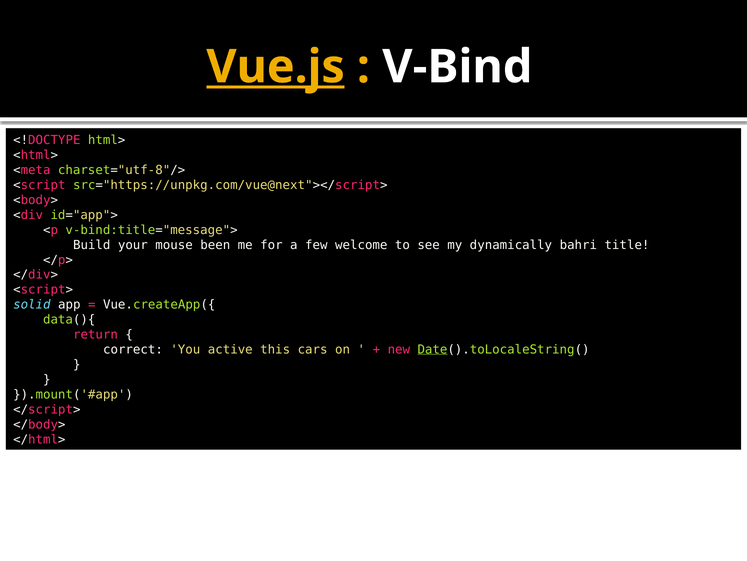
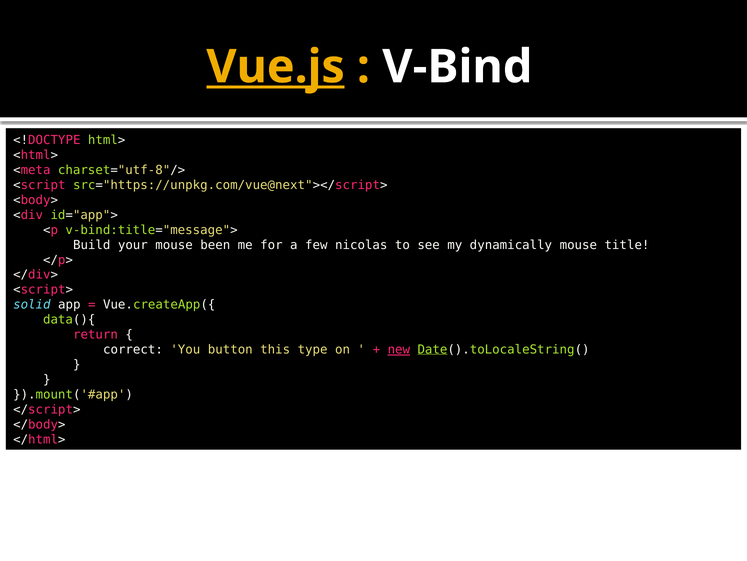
welcome: welcome -> nicolas
dynamically bahri: bahri -> mouse
active: active -> button
cars: cars -> type
new underline: none -> present
